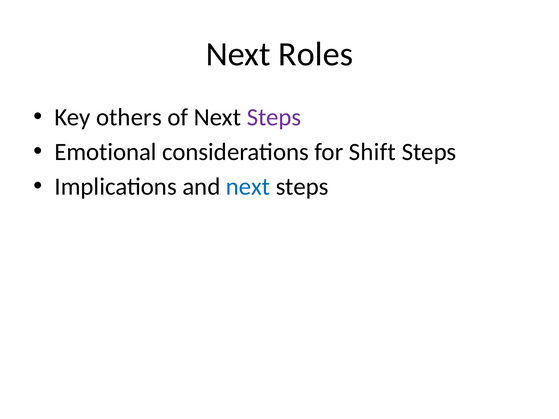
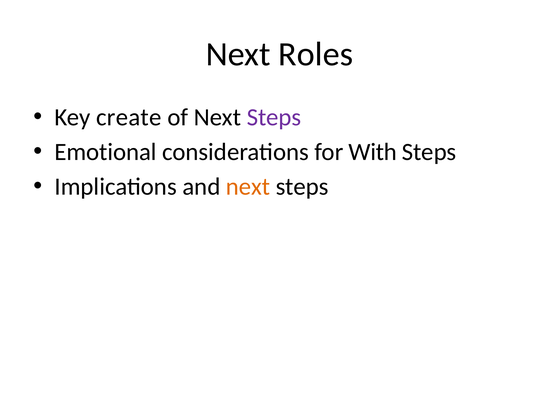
others: others -> create
Shift: Shift -> With
next at (248, 187) colour: blue -> orange
